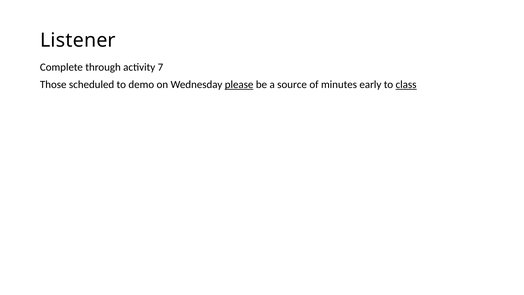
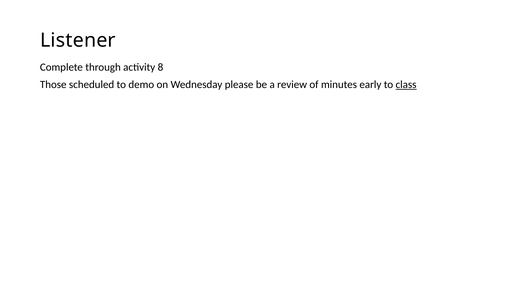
7: 7 -> 8
please underline: present -> none
source: source -> review
